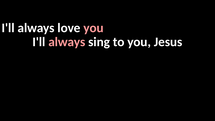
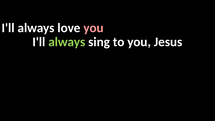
always at (67, 42) colour: pink -> light green
